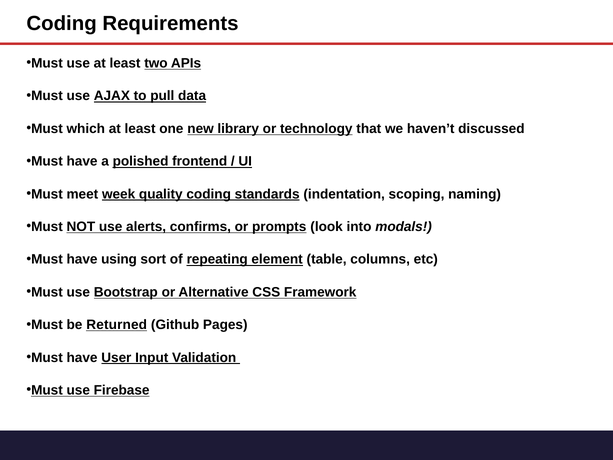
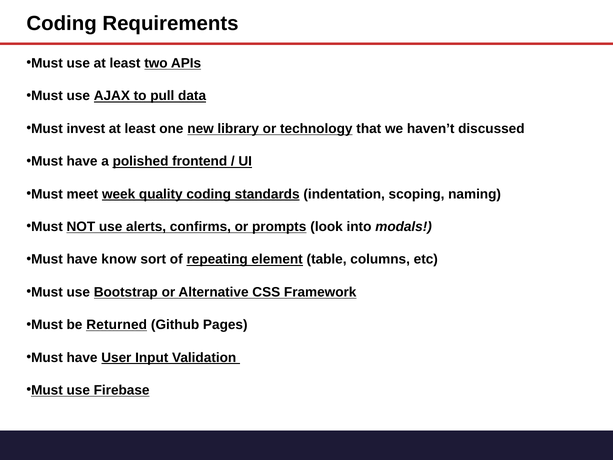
which: which -> invest
using: using -> know
